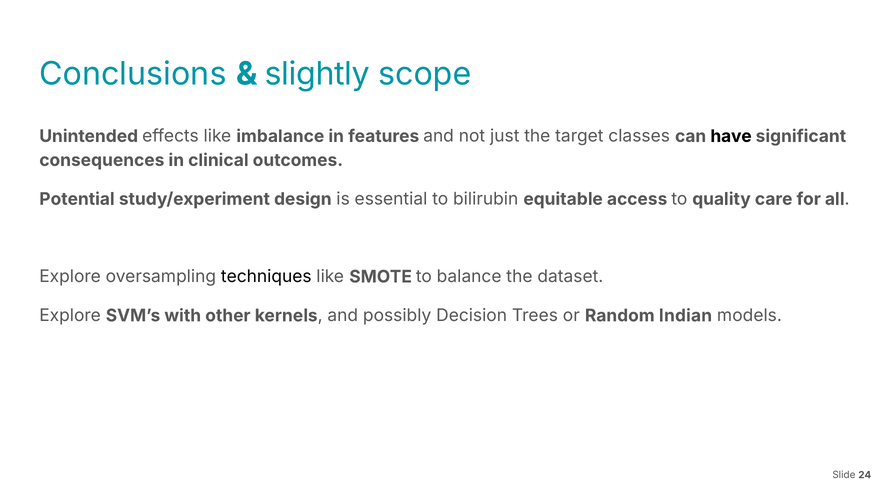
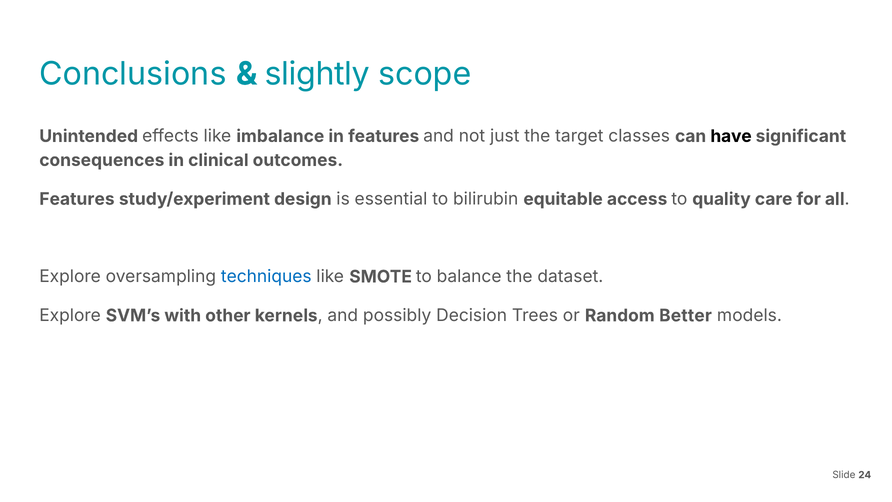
Potential at (77, 199): Potential -> Features
techniques colour: black -> blue
Indian: Indian -> Better
